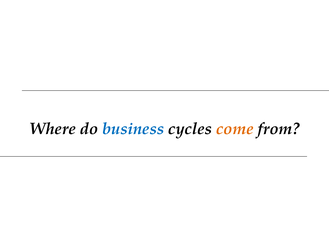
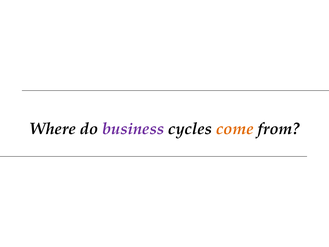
business colour: blue -> purple
